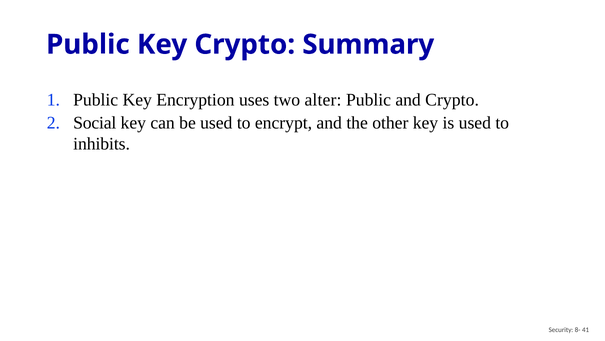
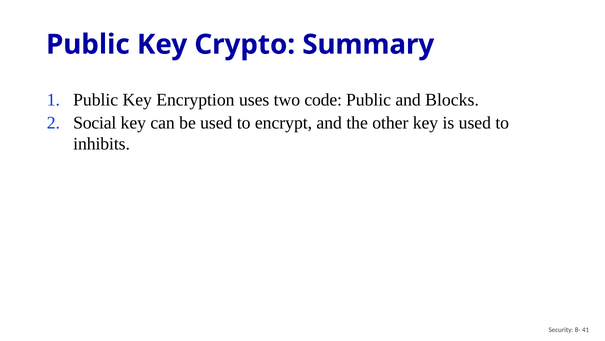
alter: alter -> code
and Crypto: Crypto -> Blocks
